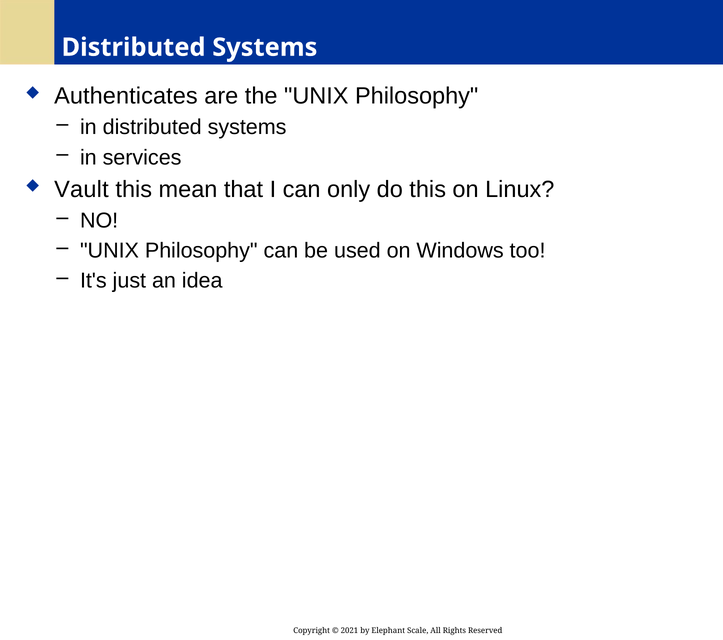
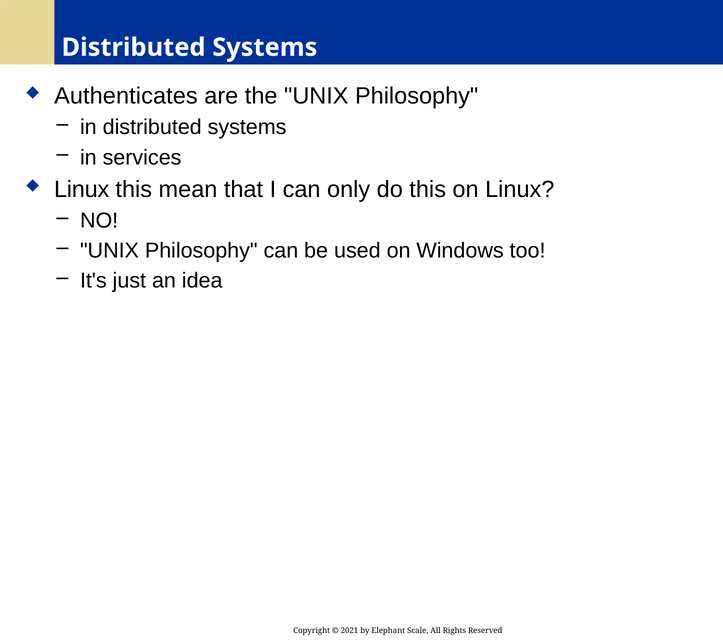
Vault at (81, 189): Vault -> Linux
